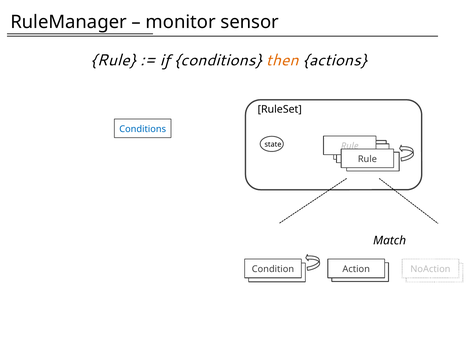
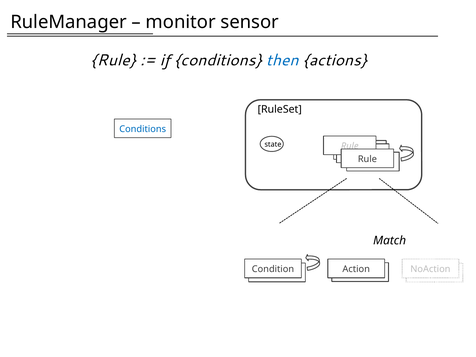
then colour: orange -> blue
